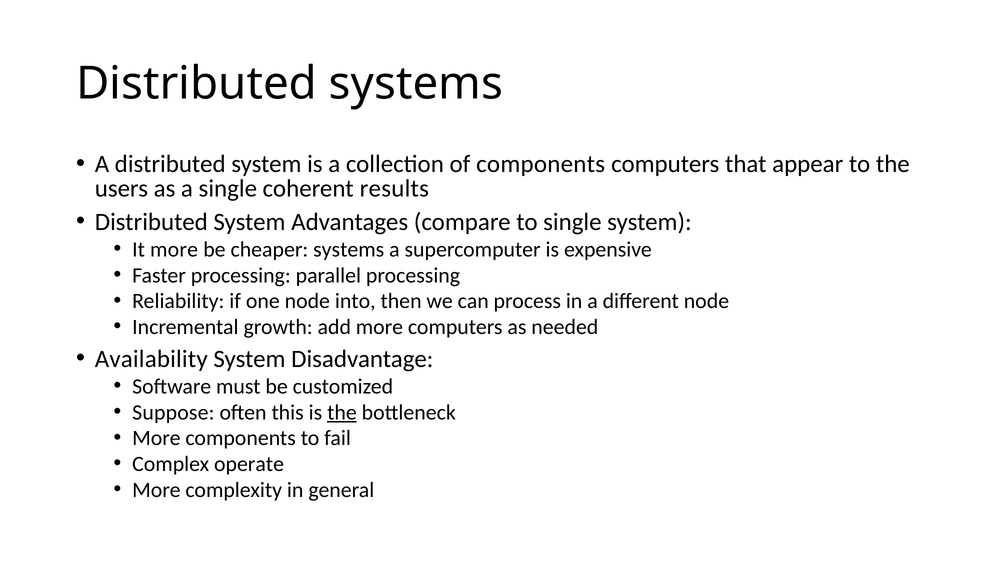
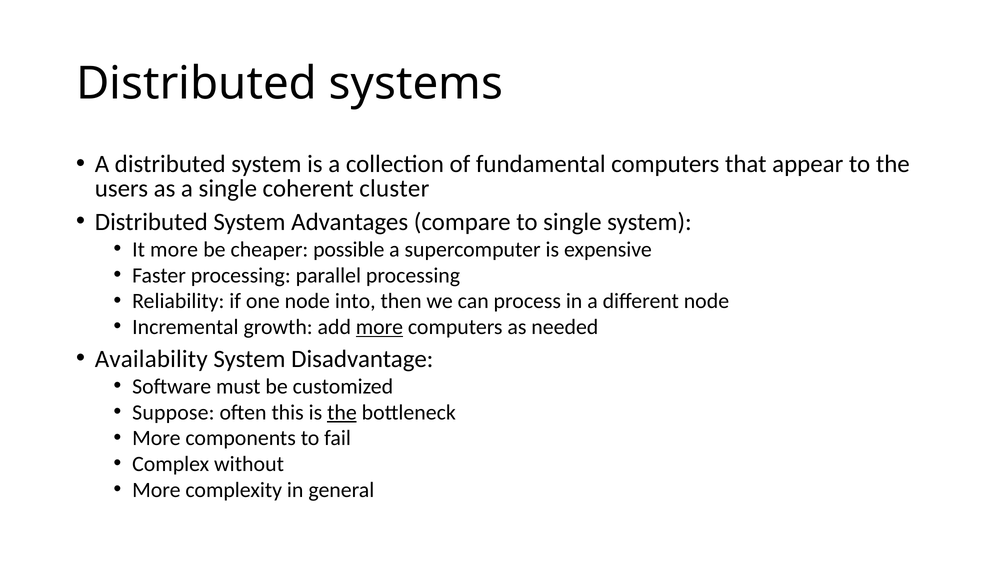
of components: components -> fundamental
results: results -> cluster
cheaper systems: systems -> possible
more at (379, 327) underline: none -> present
operate: operate -> without
